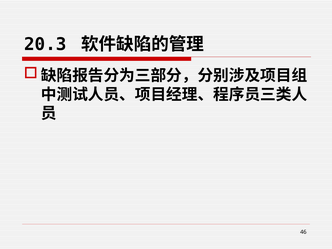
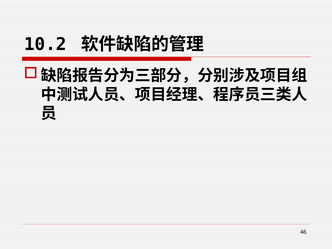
20.3: 20.3 -> 10.2
